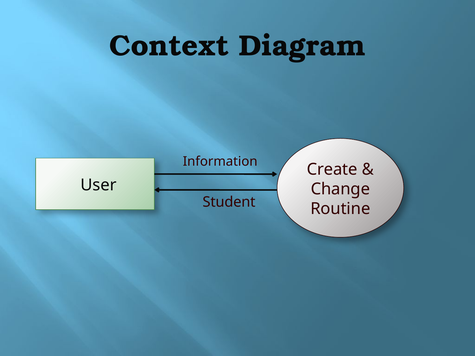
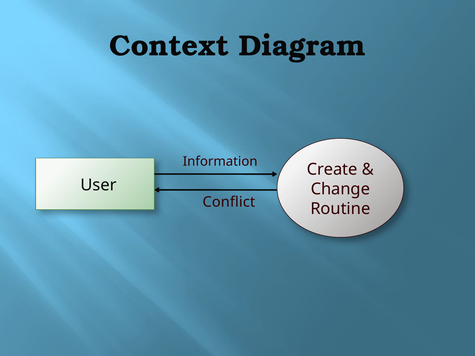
Student: Student -> Conflict
